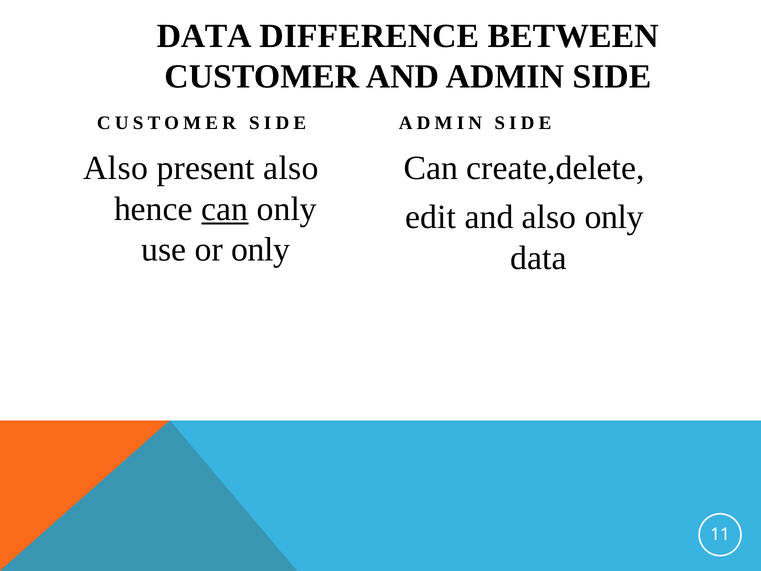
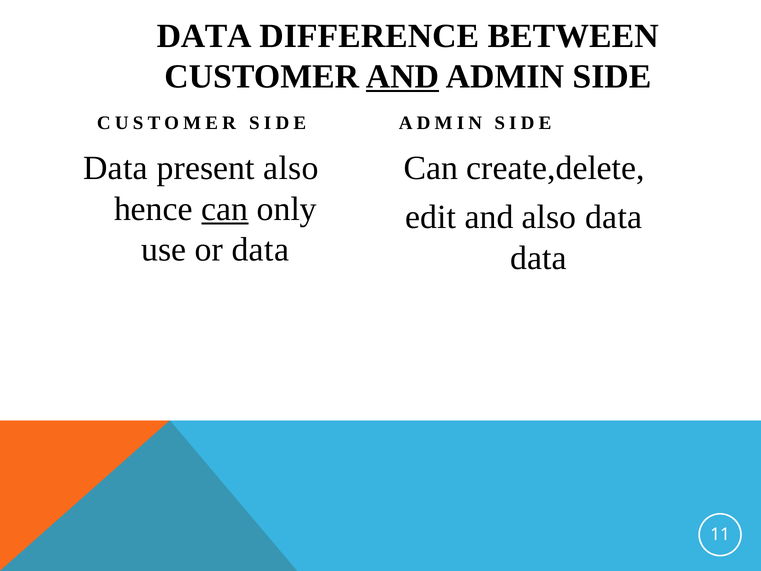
AND at (402, 77) underline: none -> present
Also at (116, 168): Also -> Data
also only: only -> data
or only: only -> data
